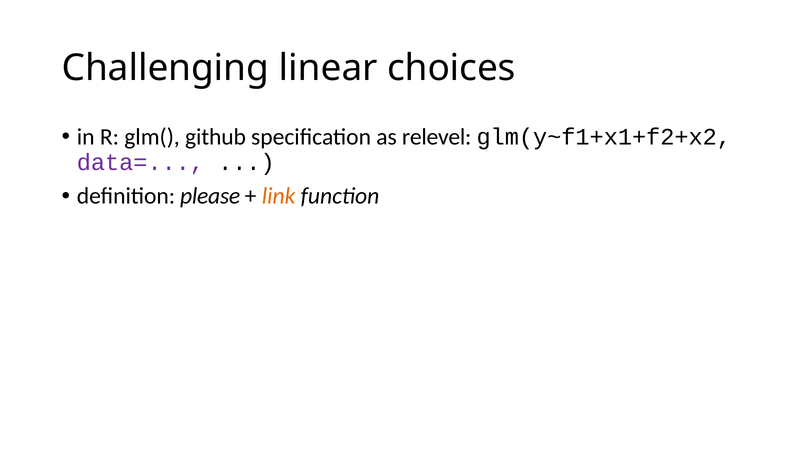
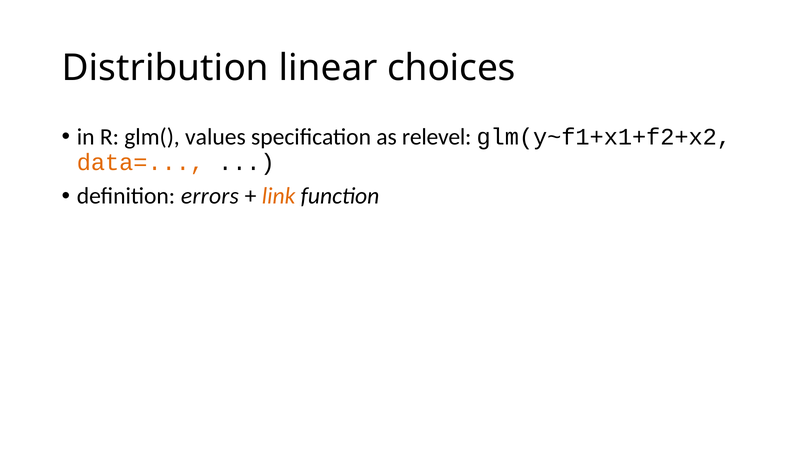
Challenging: Challenging -> Distribution
github: github -> values
data= colour: purple -> orange
please: please -> errors
